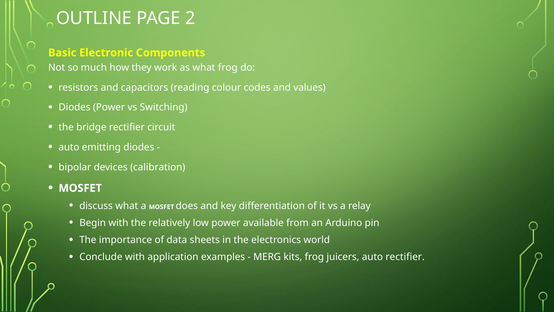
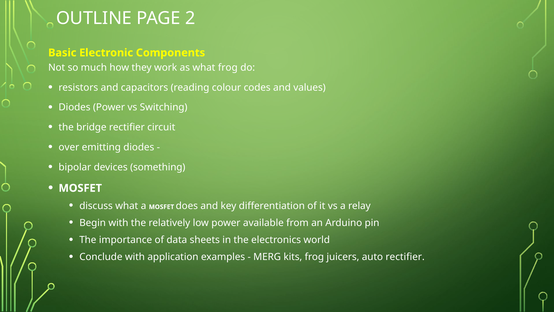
auto at (69, 147): auto -> over
calibration: calibration -> something
